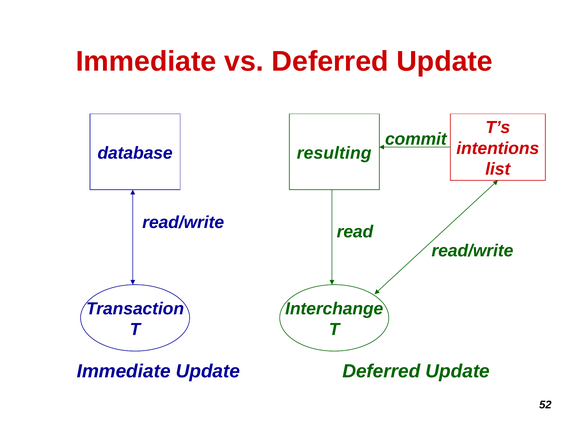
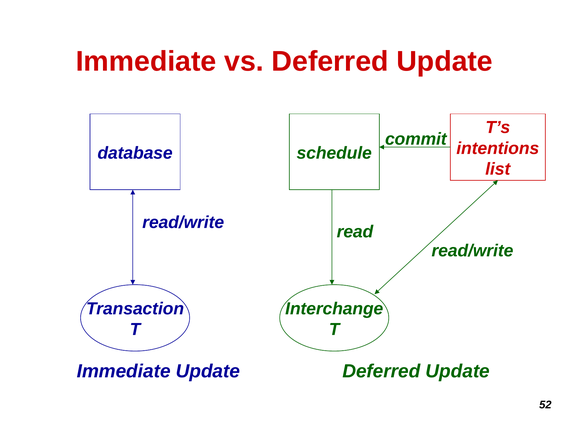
resulting: resulting -> schedule
